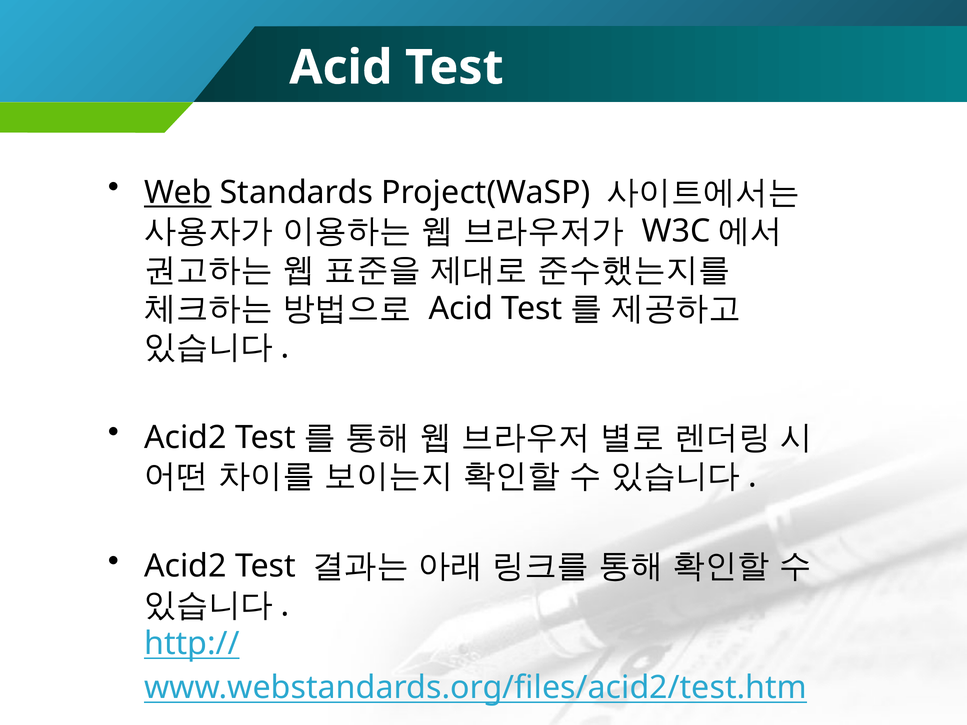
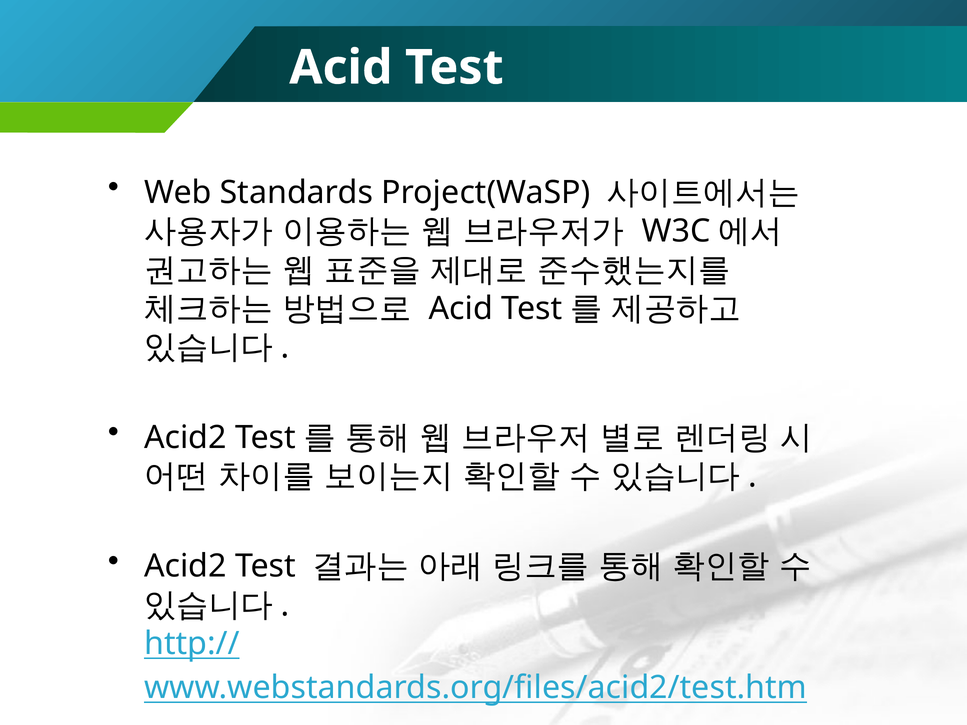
Web underline: present -> none
